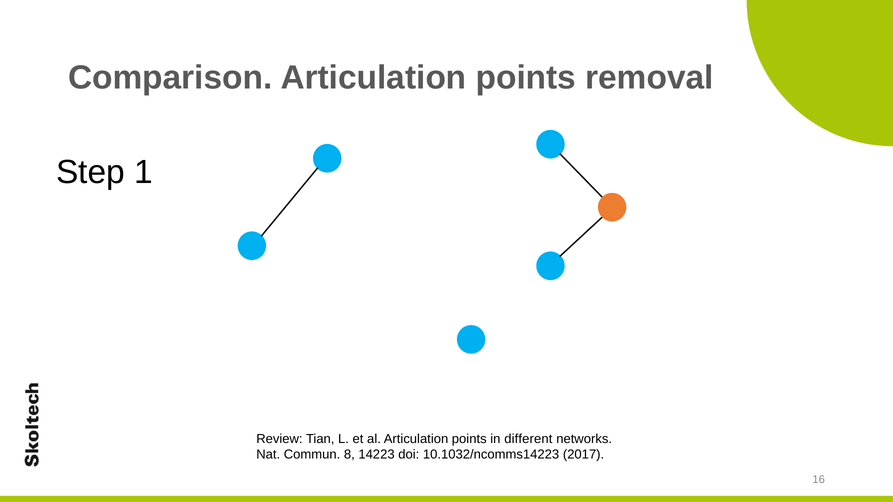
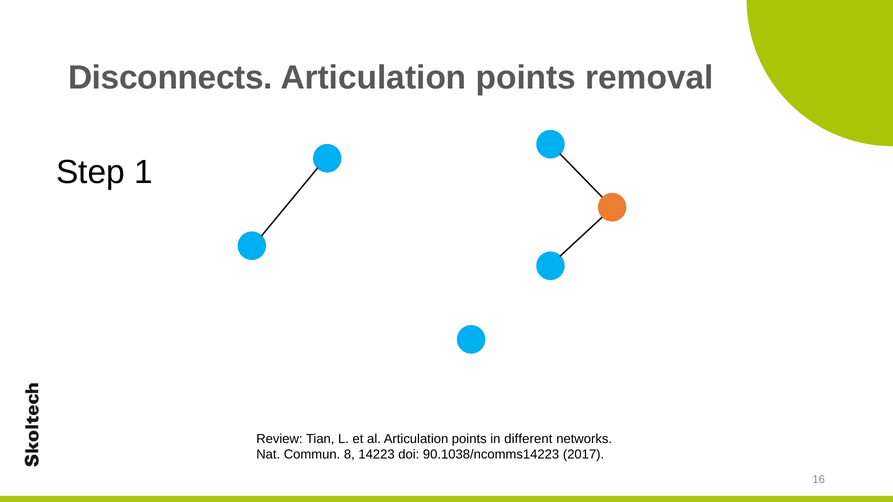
Comparison: Comparison -> Disconnects
10.1032/ncomms14223: 10.1032/ncomms14223 -> 90.1038/ncomms14223
